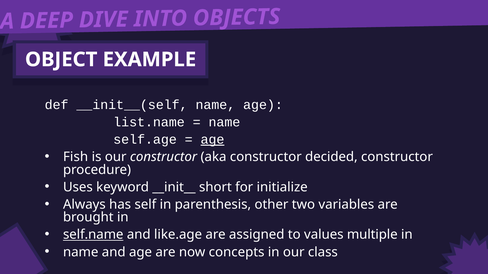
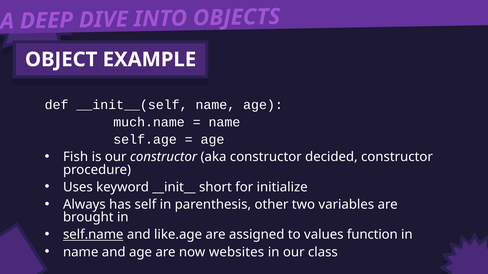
list.name: list.name -> much.name
age at (213, 140) underline: present -> none
multiple: multiple -> function
concepts: concepts -> websites
